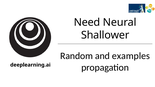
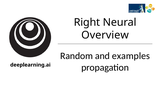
Need: Need -> Right
Shallower: Shallower -> Overview
